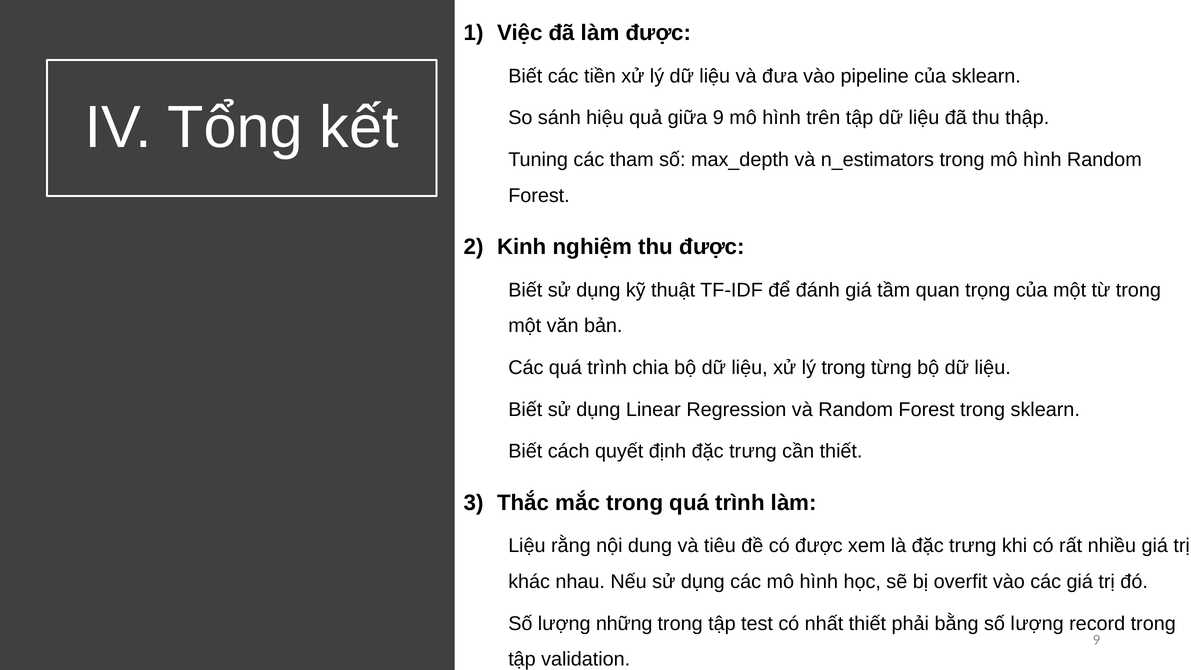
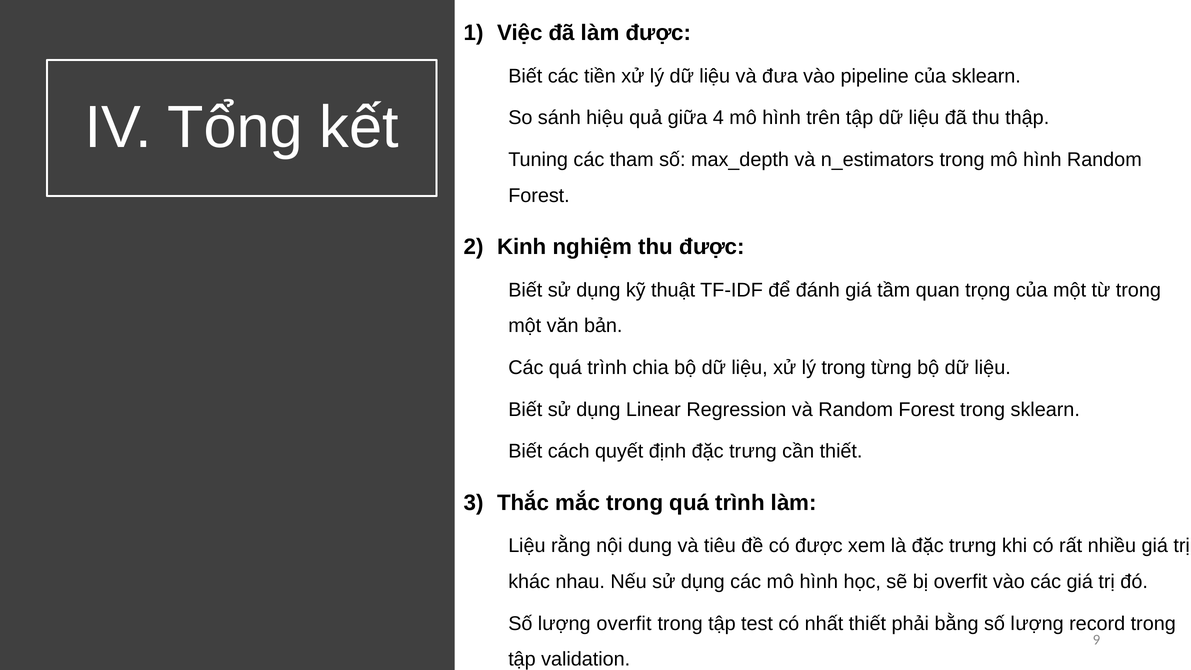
giữa 9: 9 -> 4
lượng những: những -> overfit
